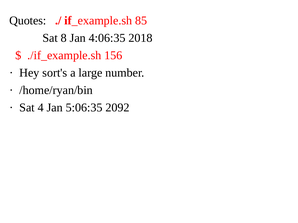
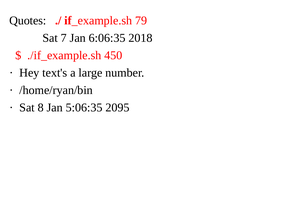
85: 85 -> 79
8: 8 -> 7
4:06:35: 4:06:35 -> 6:06:35
156: 156 -> 450
sort's: sort's -> text's
4: 4 -> 8
2092: 2092 -> 2095
